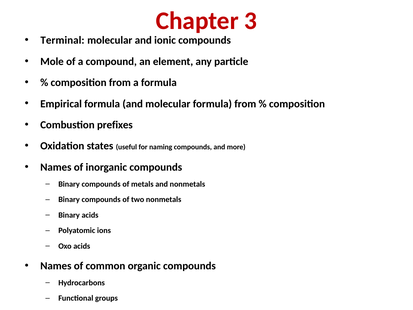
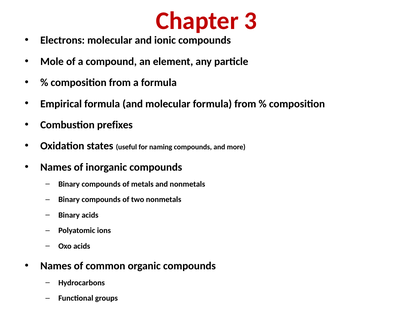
Terminal: Terminal -> Electrons
